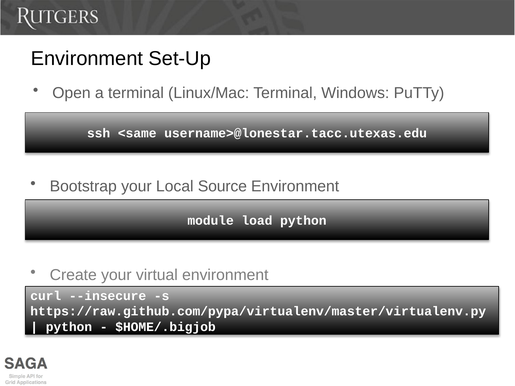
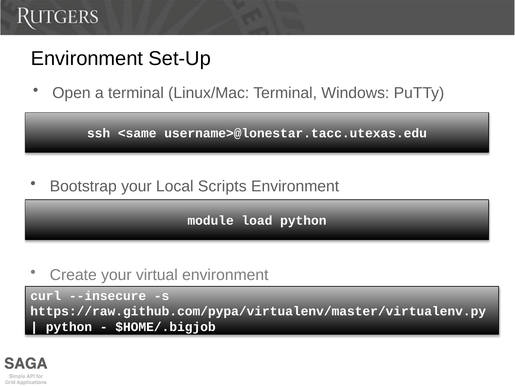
Source: Source -> Scripts
